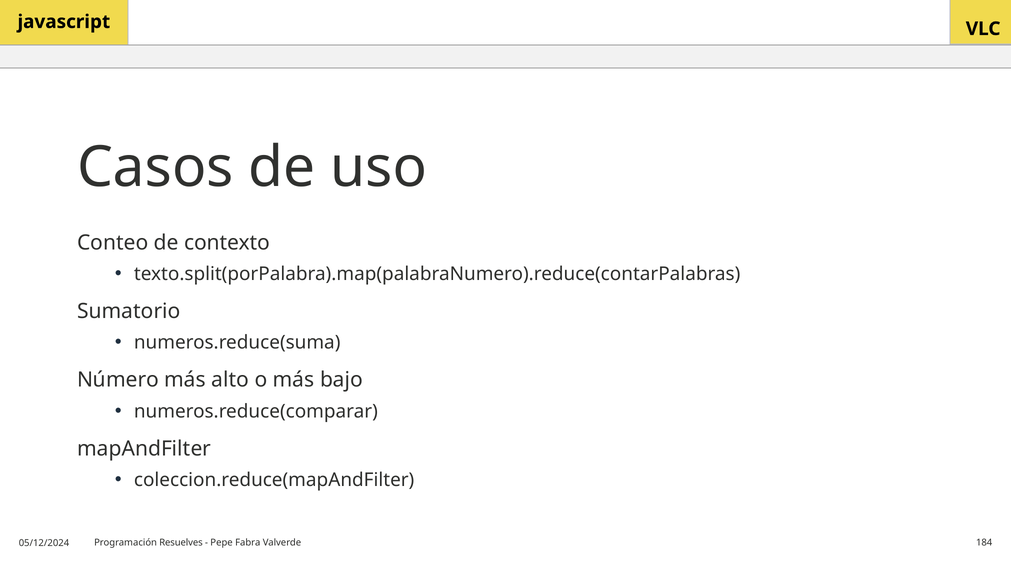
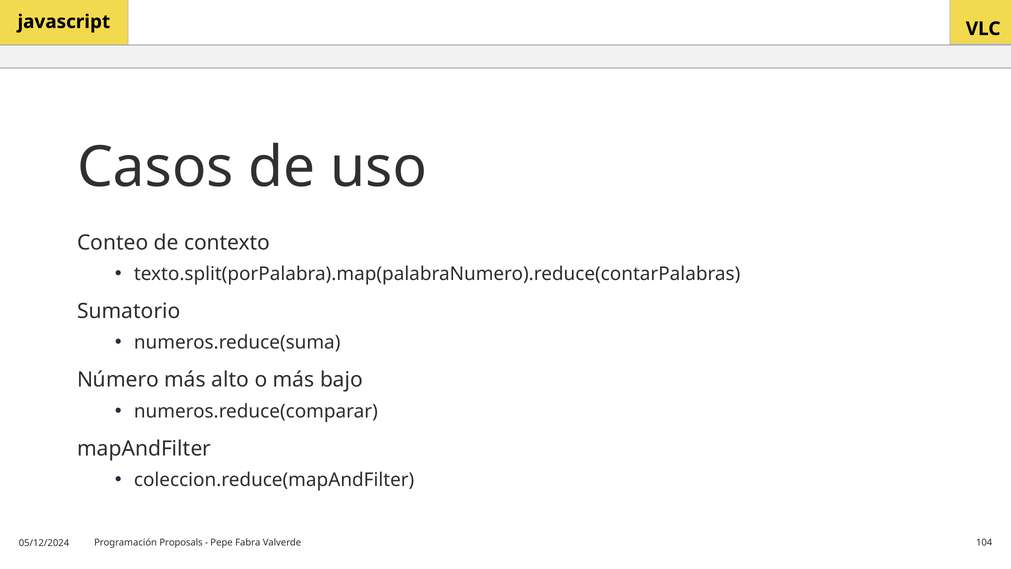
Resuelves: Resuelves -> Proposals
184: 184 -> 104
